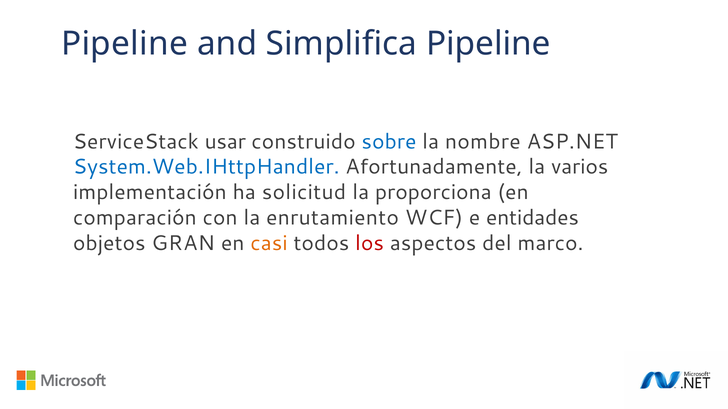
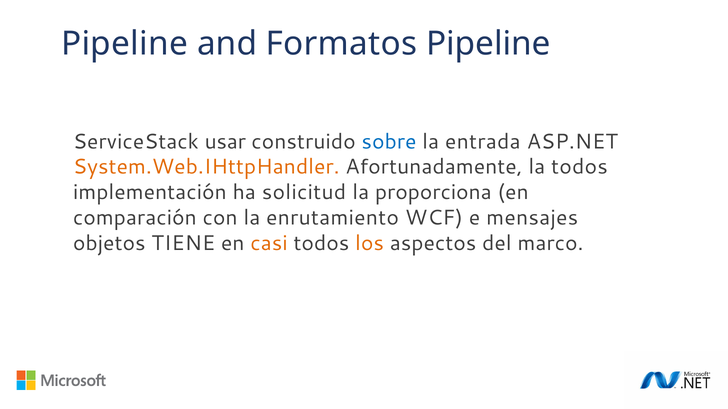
Simplifica: Simplifica -> Formatos
nombre: nombre -> entrada
System.Web.IHttpHandler colour: blue -> orange
la varios: varios -> todos
entidades: entidades -> mensajes
GRAN: GRAN -> TIENE
los colour: red -> orange
